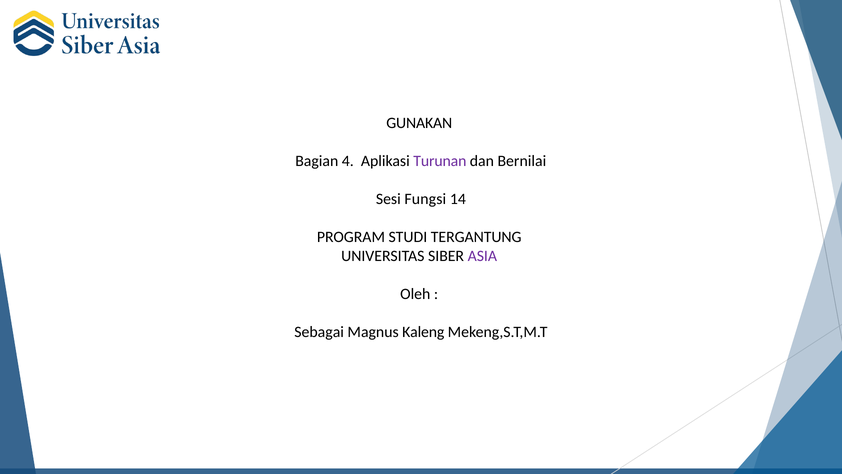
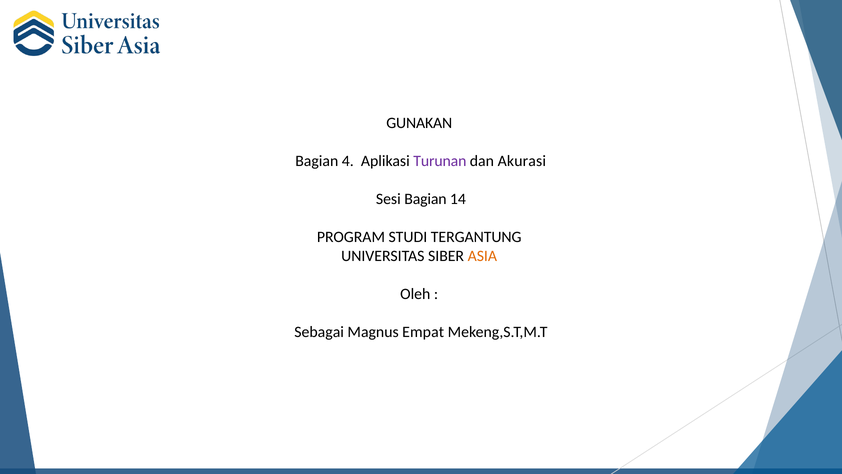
Bernilai: Bernilai -> Akurasi
Sesi Fungsi: Fungsi -> Bagian
ASIA colour: purple -> orange
Kaleng: Kaleng -> Empat
